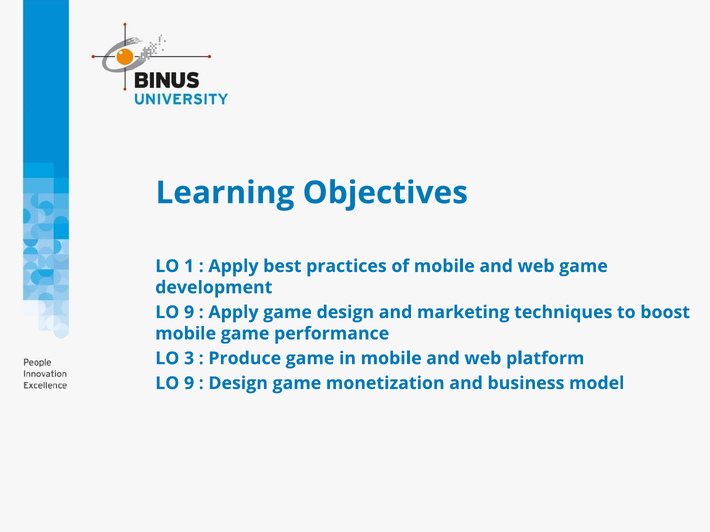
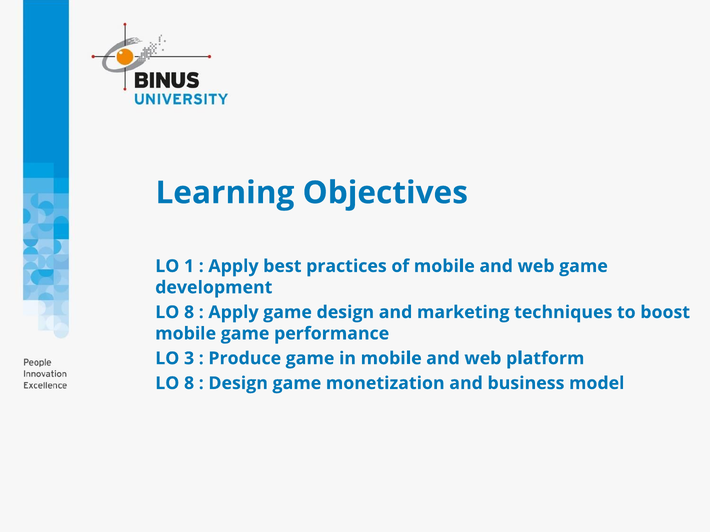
9 at (189, 313): 9 -> 8
9 at (189, 384): 9 -> 8
